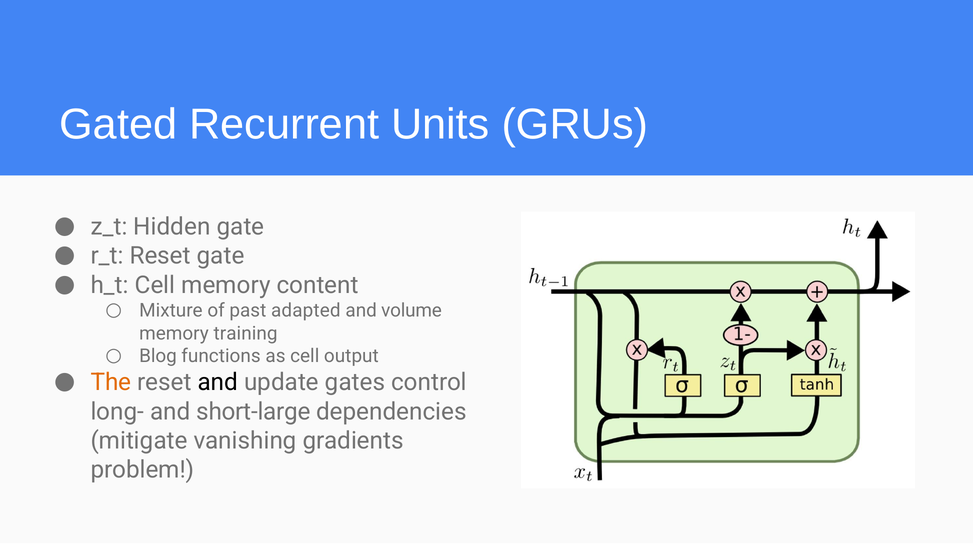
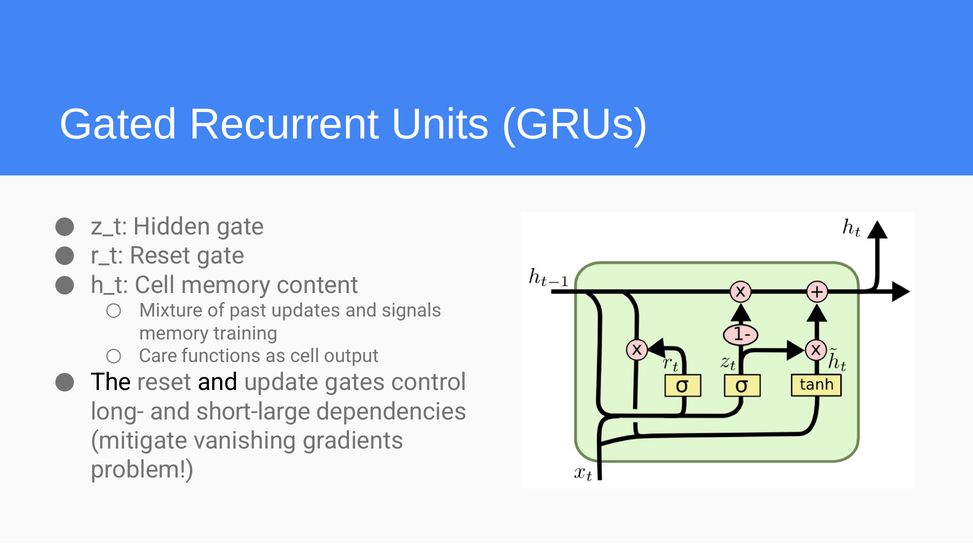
adapted: adapted -> updates
volume: volume -> signals
Blog: Blog -> Care
The colour: orange -> black
